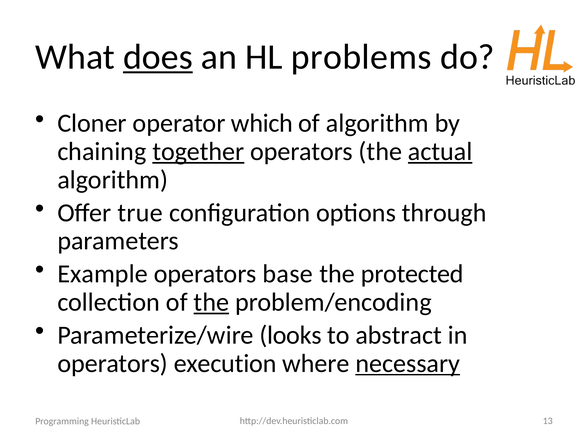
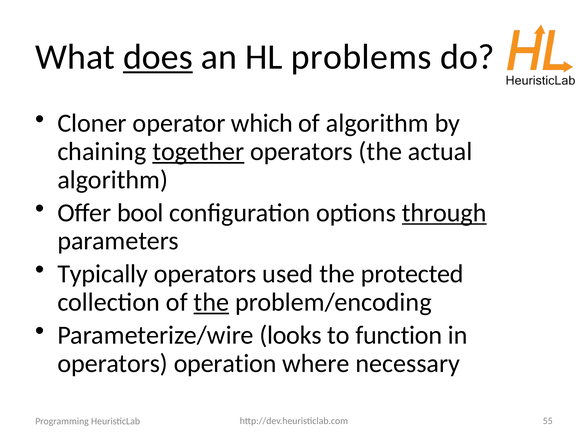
actual underline: present -> none
true: true -> bool
through underline: none -> present
Example: Example -> Typically
base: base -> used
abstract: abstract -> function
execution: execution -> operation
necessary underline: present -> none
13: 13 -> 55
